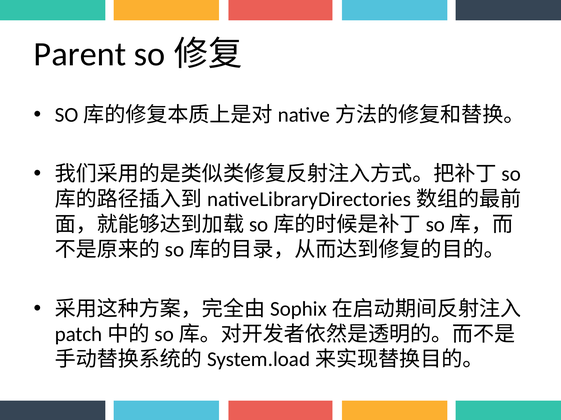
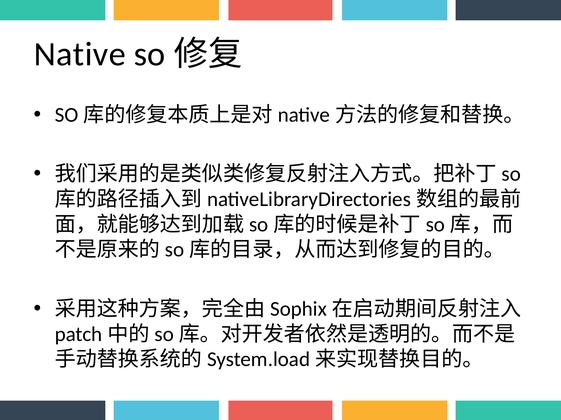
Parent: Parent -> Native
